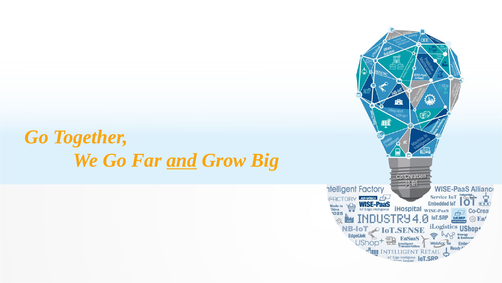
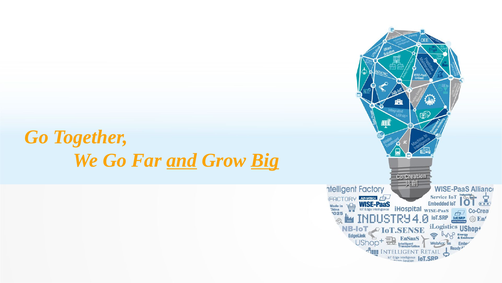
Big underline: none -> present
